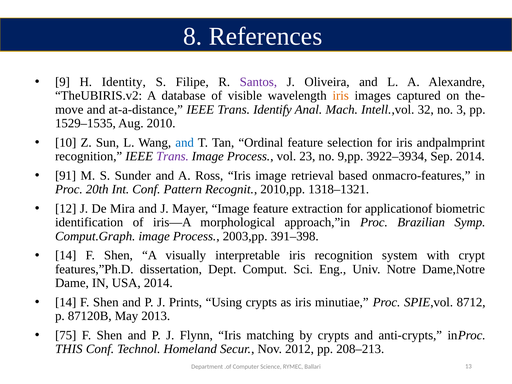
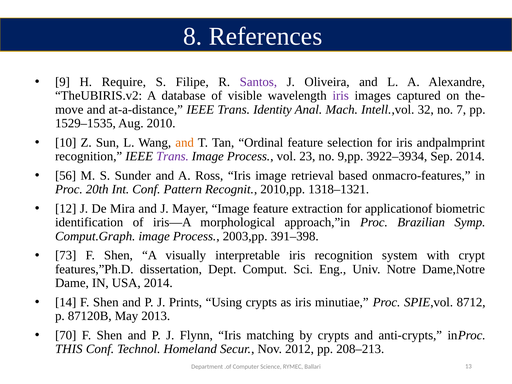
Identity: Identity -> Require
iris at (341, 96) colour: orange -> purple
Identify: Identify -> Identity
3: 3 -> 7
and at (185, 143) colour: blue -> orange
91: 91 -> 56
14 at (66, 255): 14 -> 73
75: 75 -> 70
